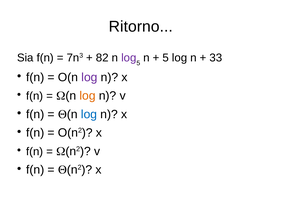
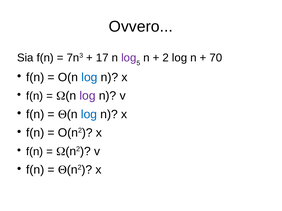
Ritorno: Ritorno -> Ovvero
82: 82 -> 17
5 at (166, 58): 5 -> 2
33: 33 -> 70
log at (89, 77) colour: purple -> blue
log at (88, 96) colour: orange -> purple
